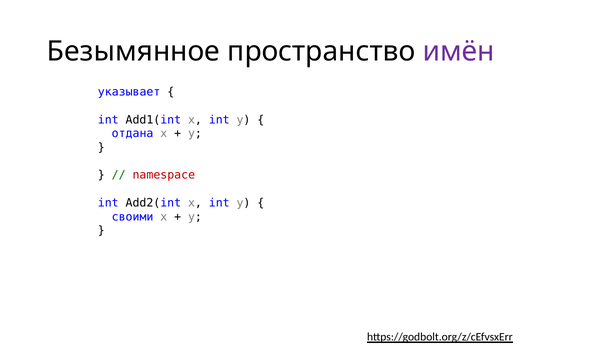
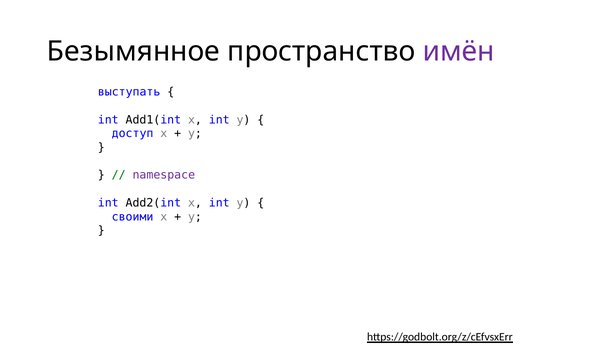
указывает: указывает -> выступать
отдана: отдана -> доступ
namespace colour: red -> purple
